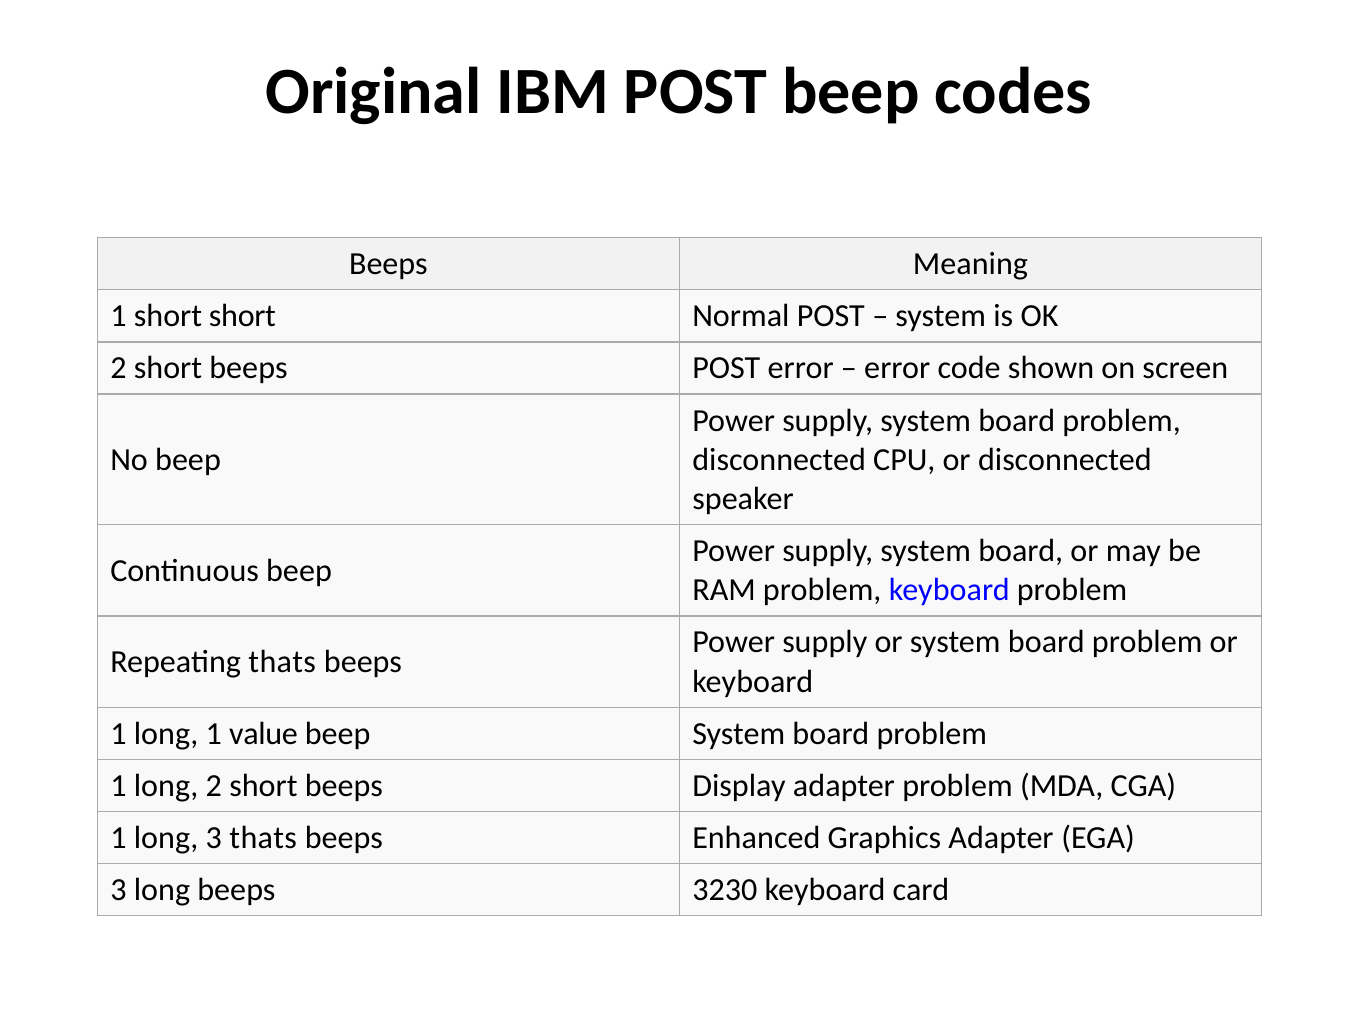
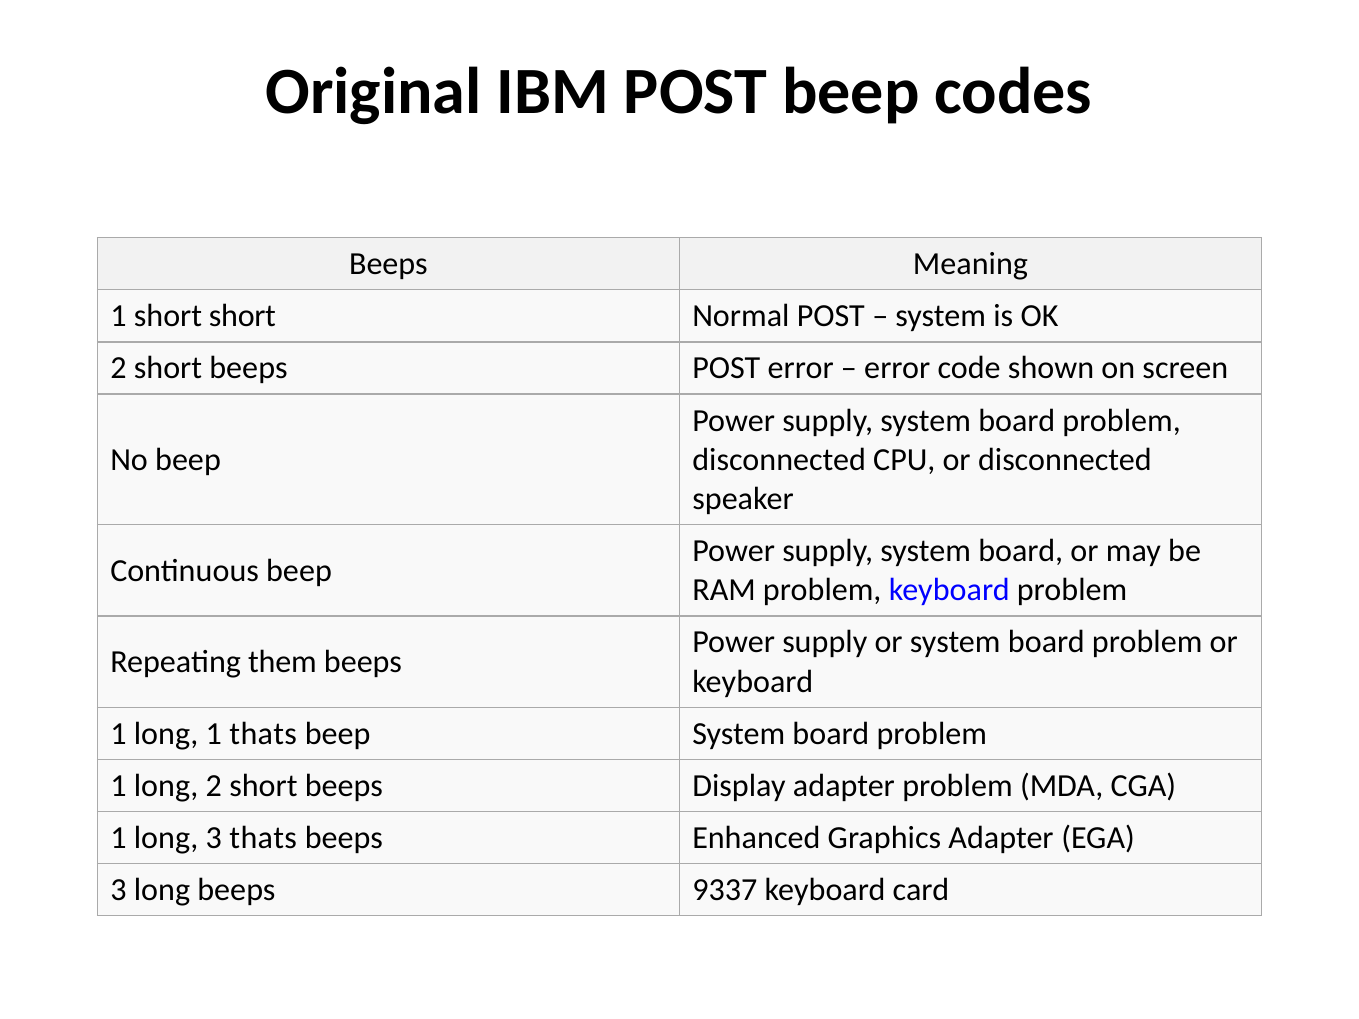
Repeating thats: thats -> them
1 value: value -> thats
3230: 3230 -> 9337
